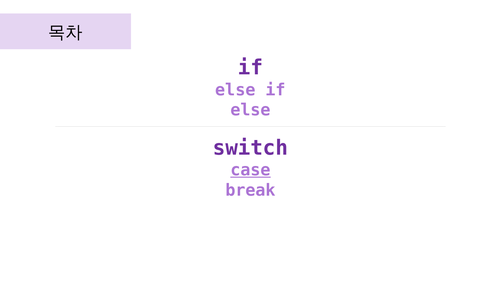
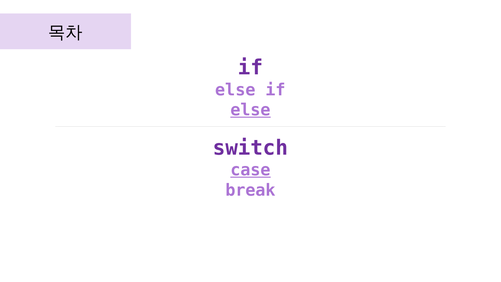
else at (250, 110) underline: none -> present
